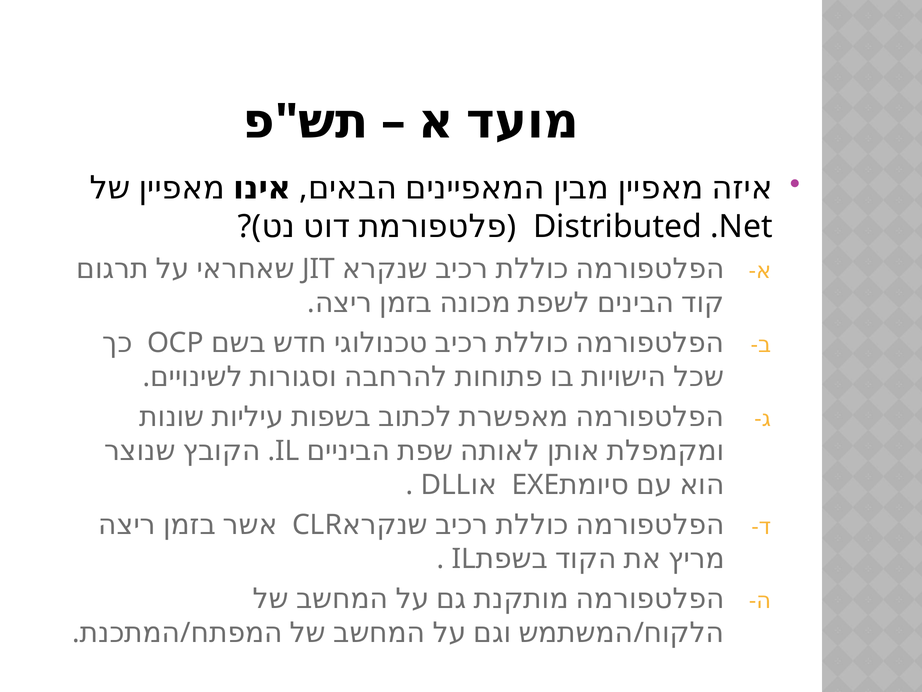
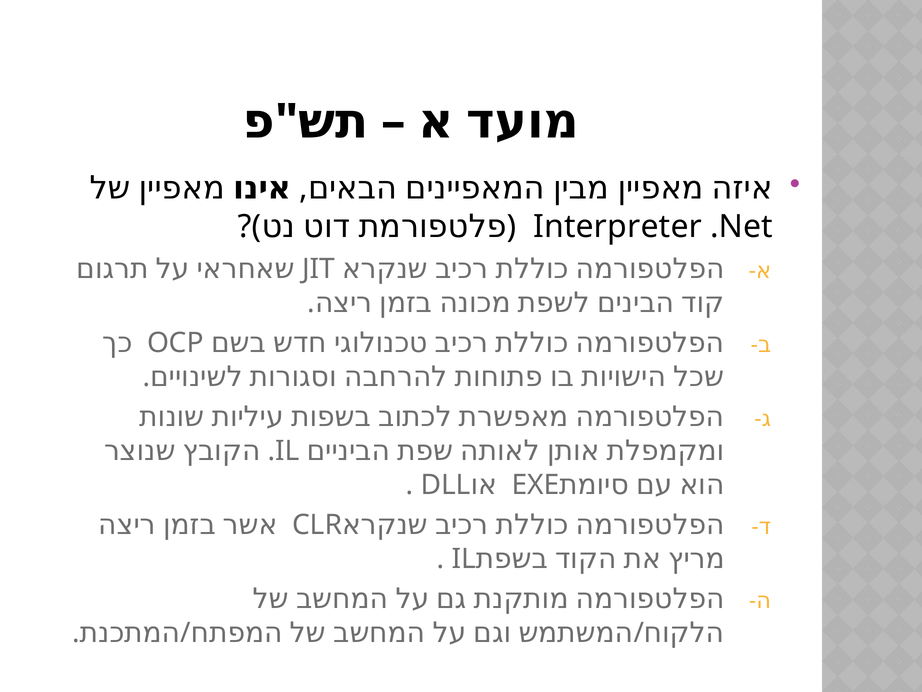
Distributed: Distributed -> Interpreter
